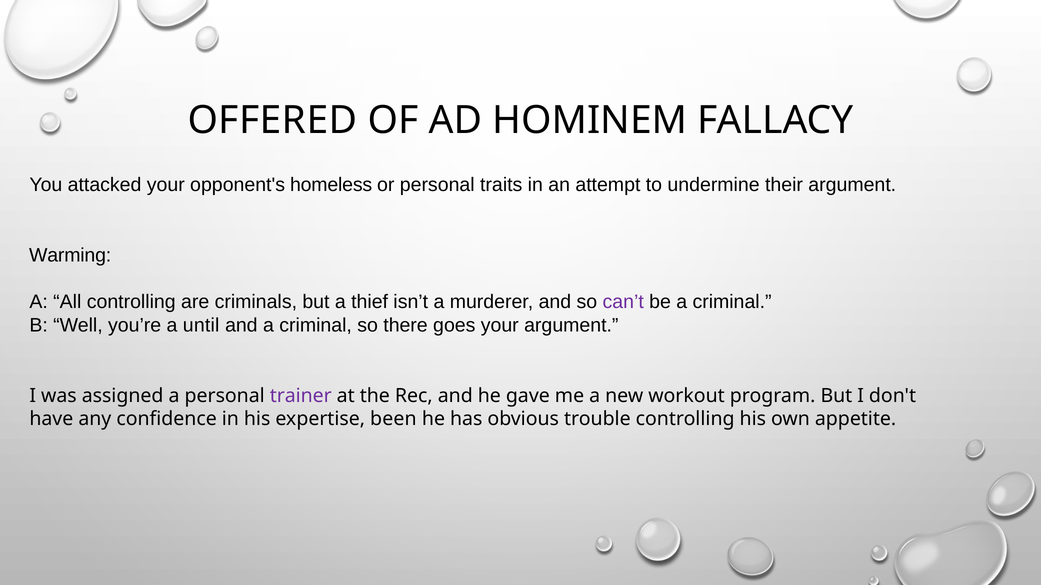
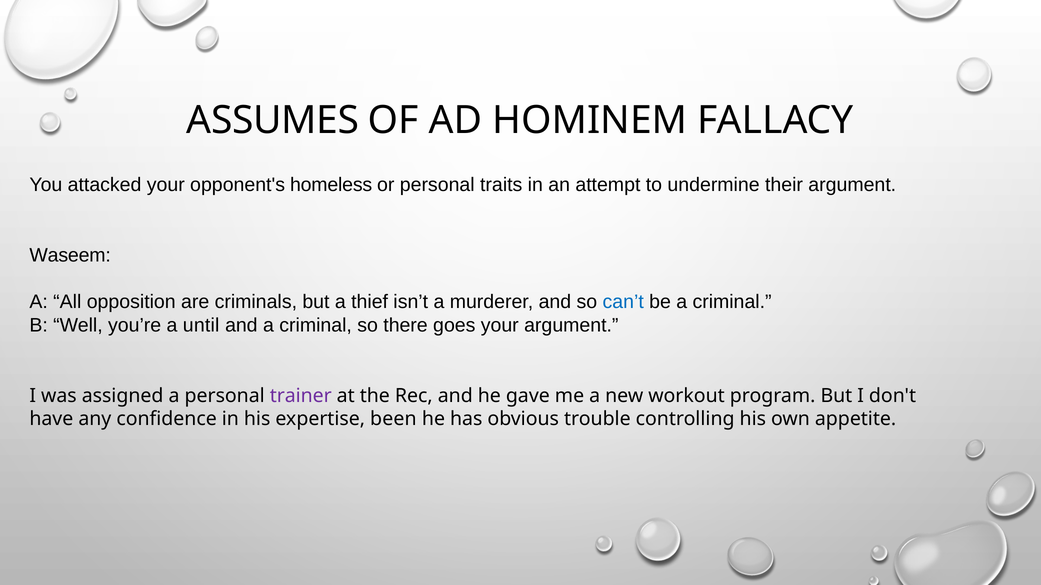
OFFERED: OFFERED -> ASSUMES
Warming: Warming -> Waseem
All controlling: controlling -> opposition
can’t colour: purple -> blue
